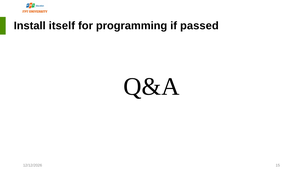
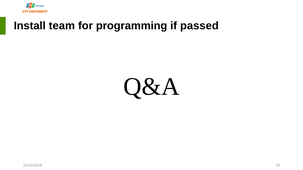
itself: itself -> team
